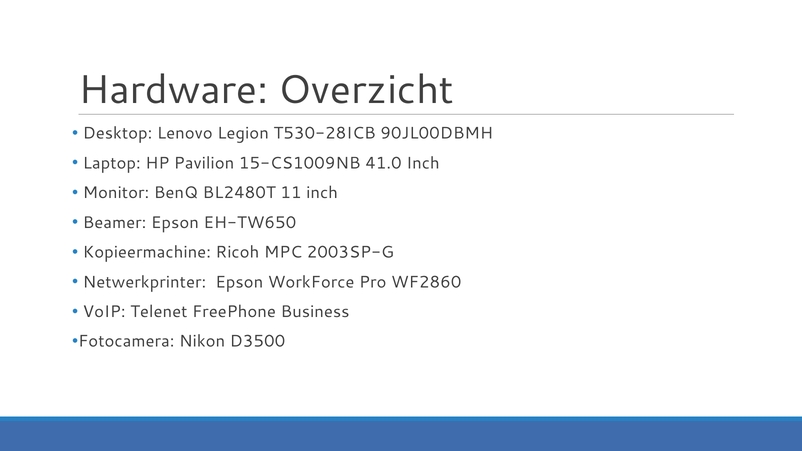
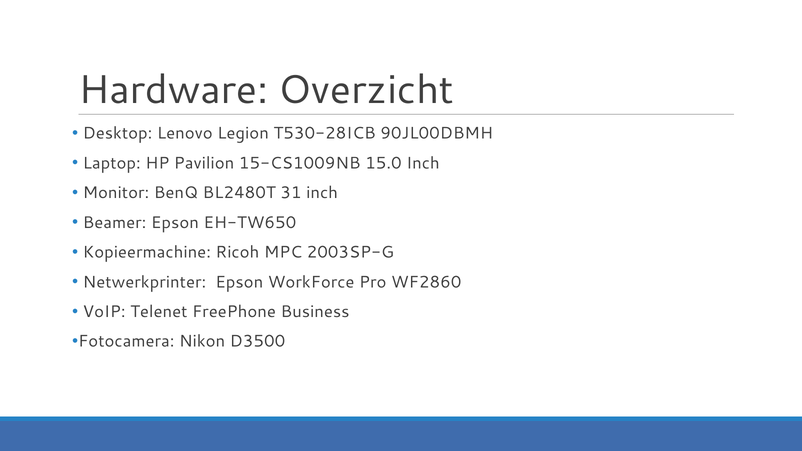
41.0: 41.0 -> 15.0
11: 11 -> 31
